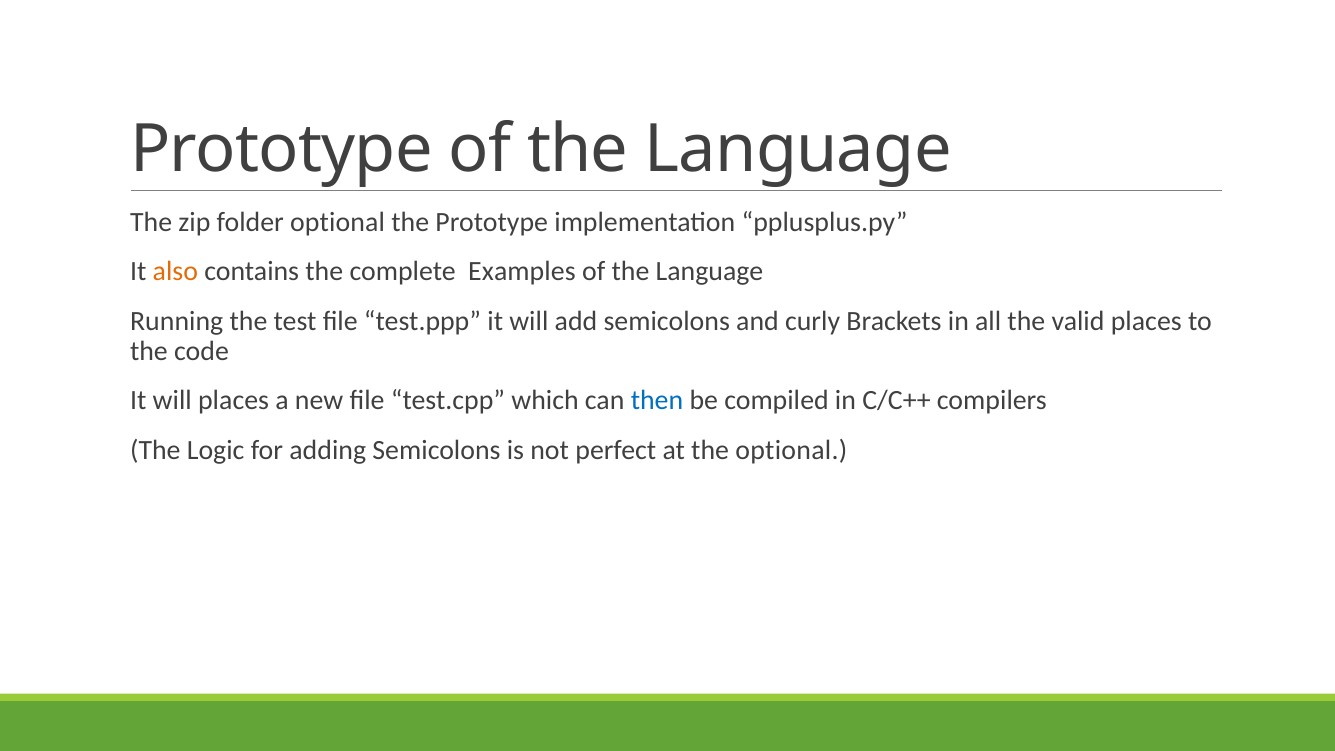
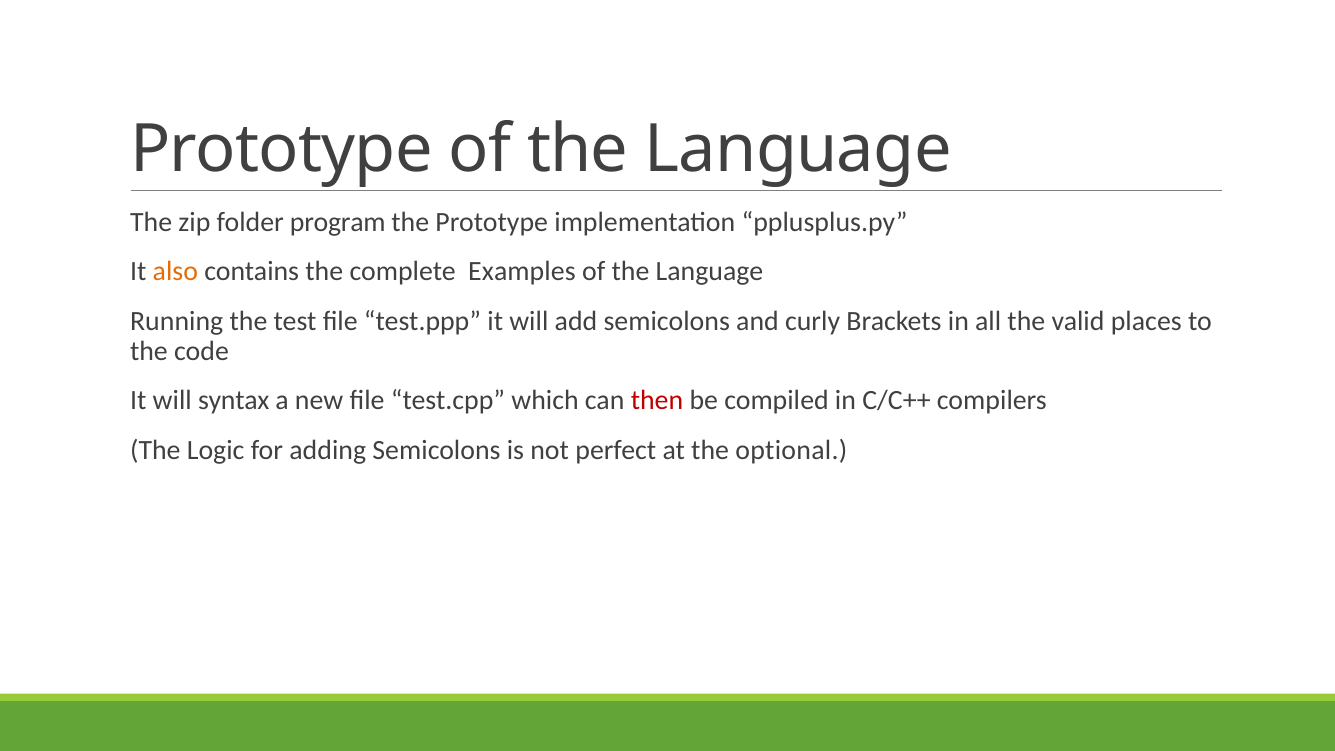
folder optional: optional -> program
will places: places -> syntax
then colour: blue -> red
